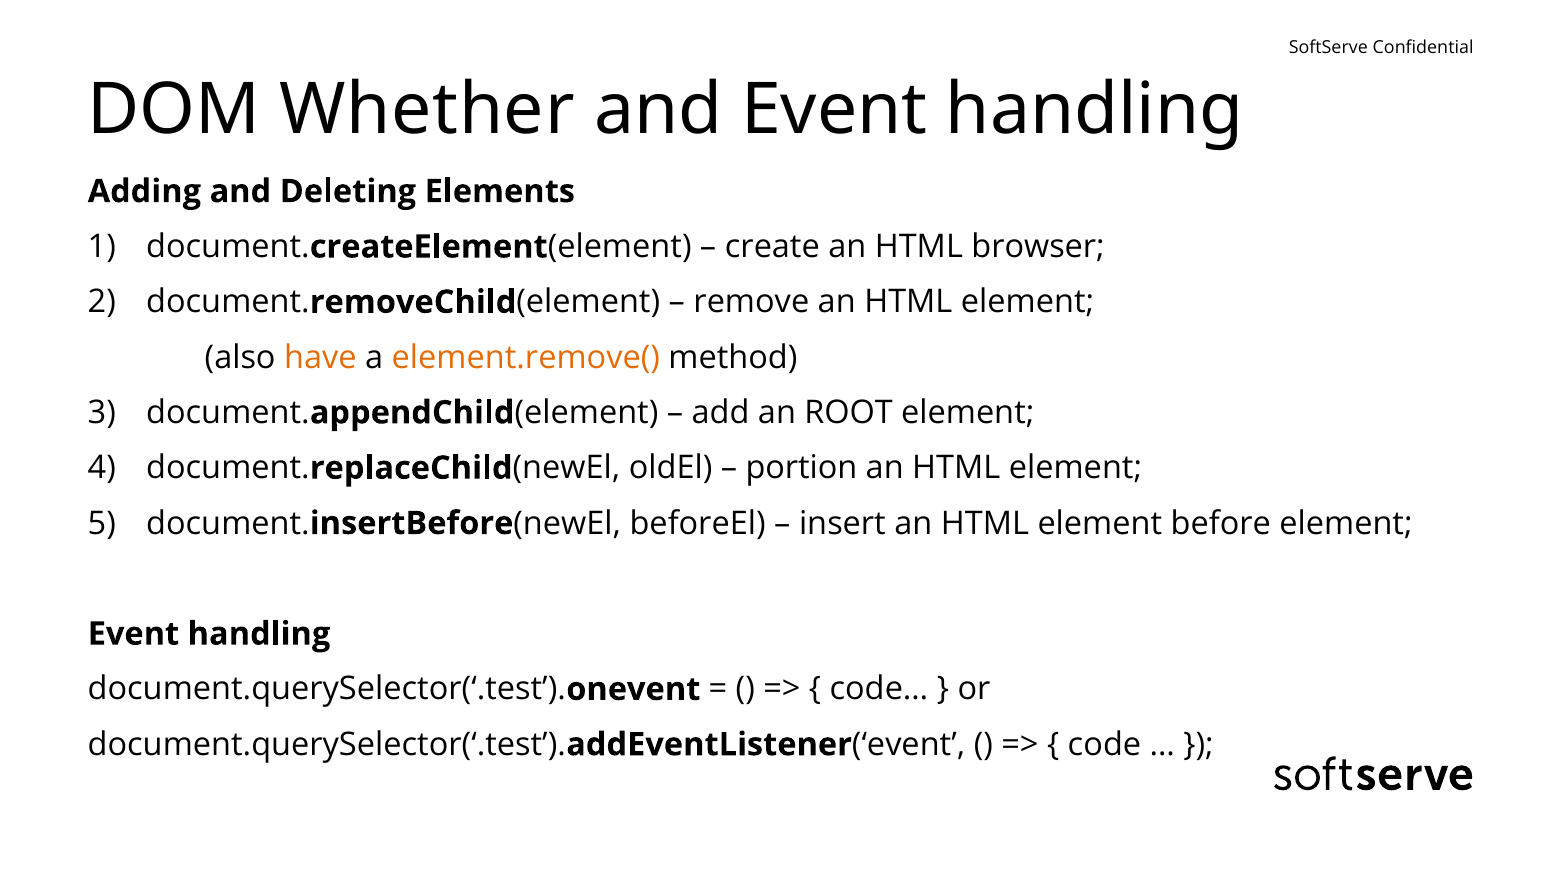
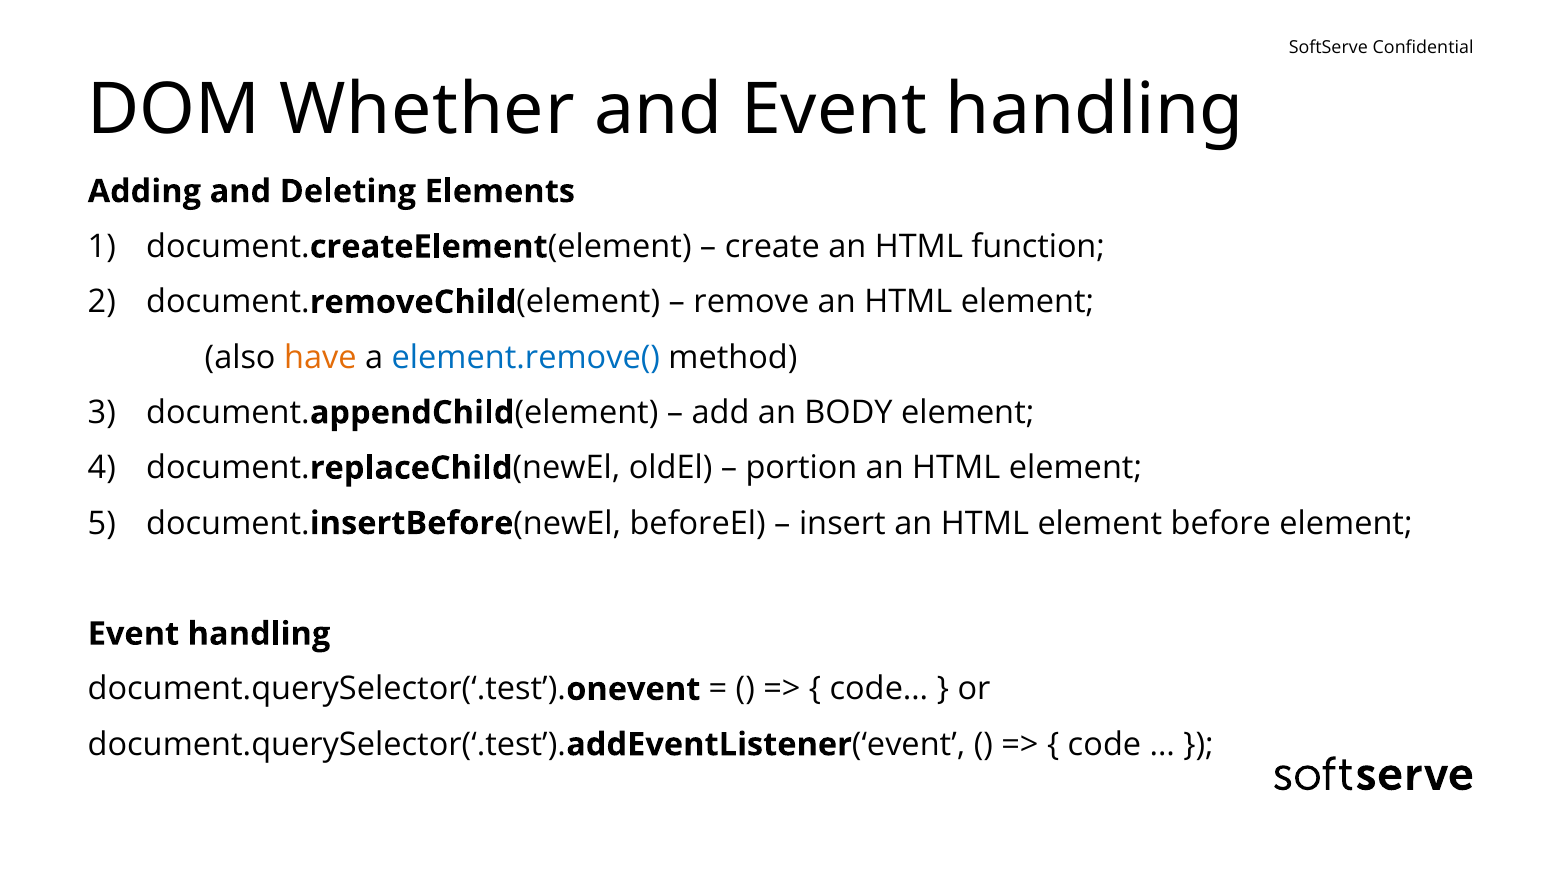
browser: browser -> function
element.remove( colour: orange -> blue
ROOT: ROOT -> BODY
